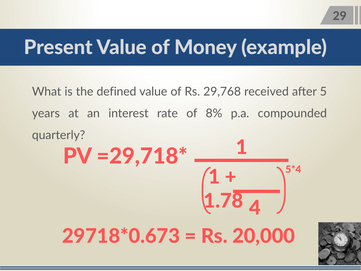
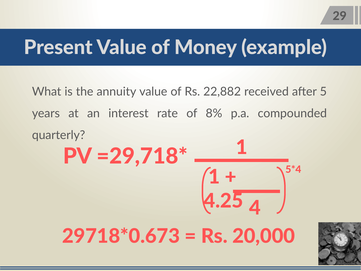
defined: defined -> annuity
29,768: 29,768 -> 22,882
1.78: 1.78 -> 4.25
